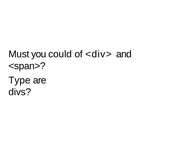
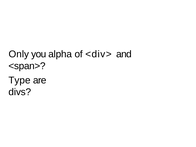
Must: Must -> Only
could: could -> alpha
